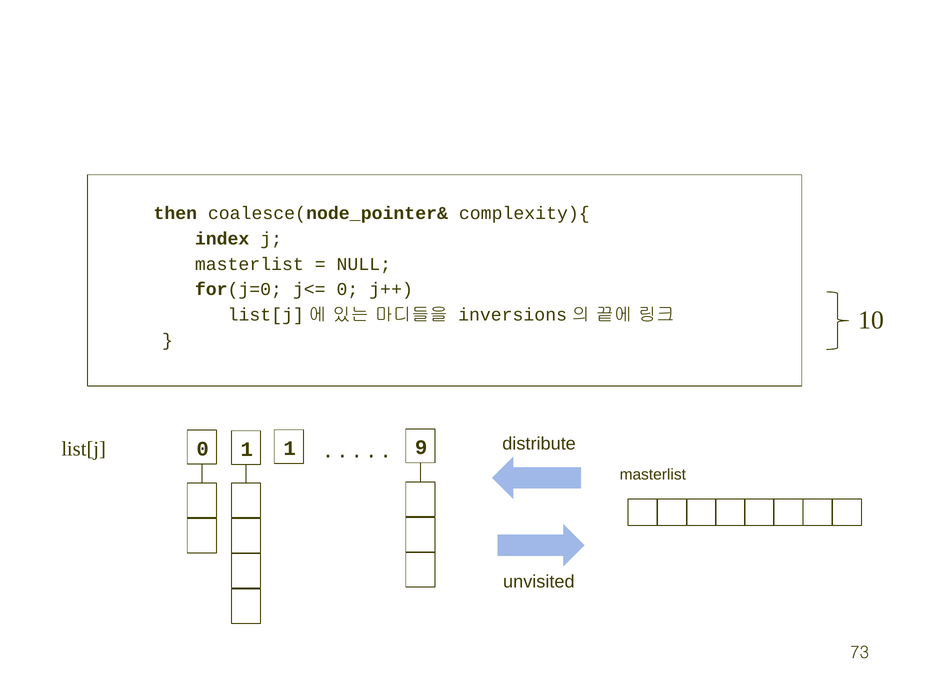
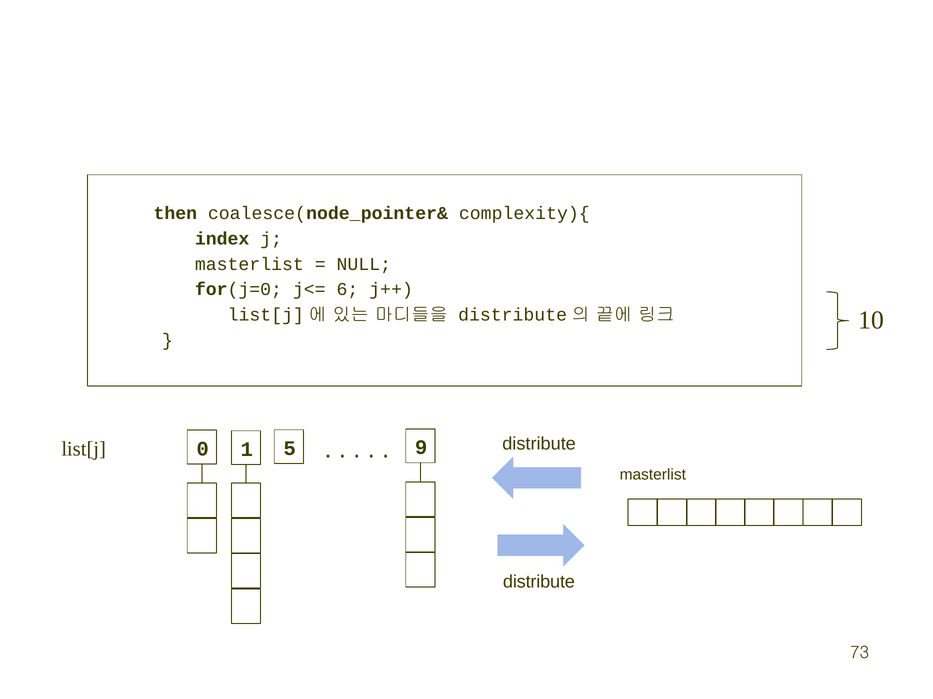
j<= 0: 0 -> 6
inversions at (513, 315): inversions -> distribute
1 1: 1 -> 5
unvisited at (539, 582): unvisited -> distribute
